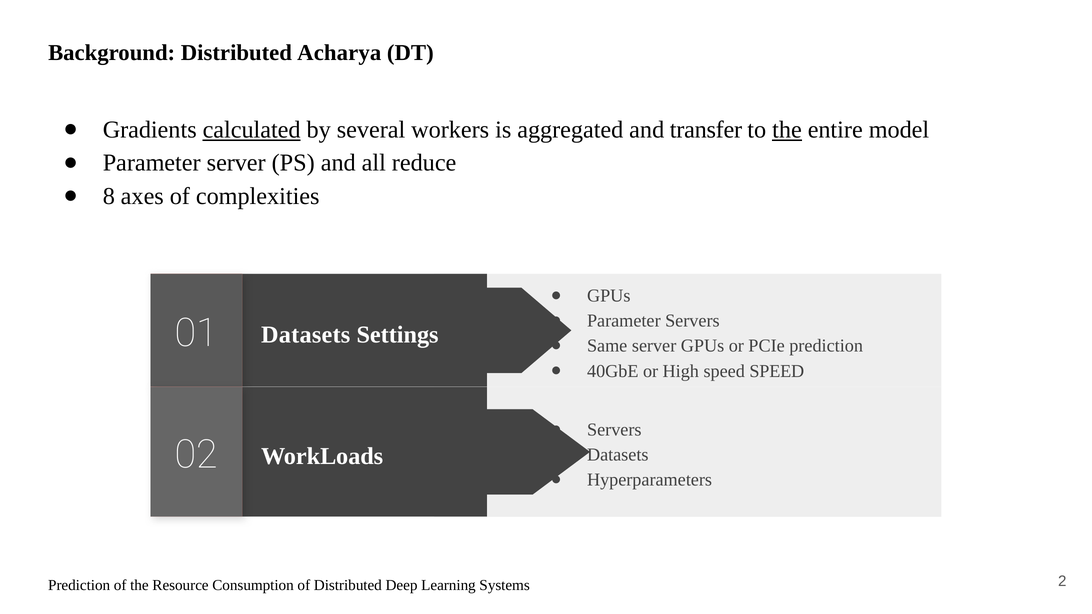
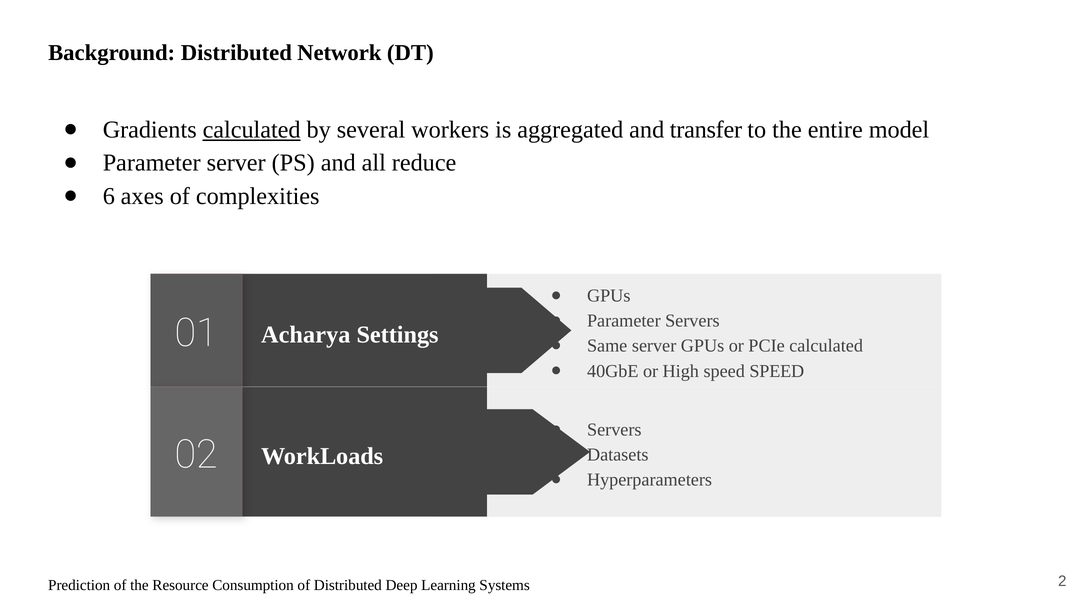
Acharya: Acharya -> Network
the at (787, 130) underline: present -> none
8: 8 -> 6
Datasets at (306, 335): Datasets -> Acharya
PCIe prediction: prediction -> calculated
